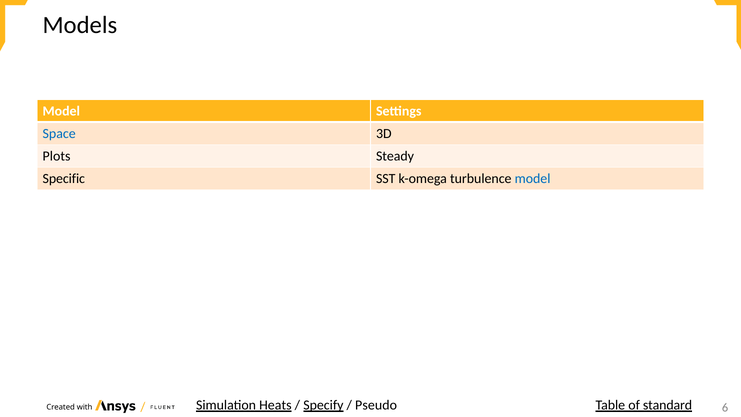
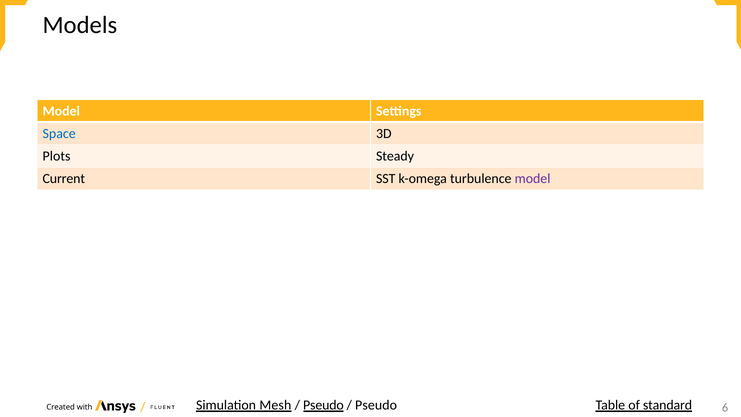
Specific: Specific -> Current
model at (533, 179) colour: blue -> purple
Heats: Heats -> Mesh
Specify at (323, 405): Specify -> Pseudo
